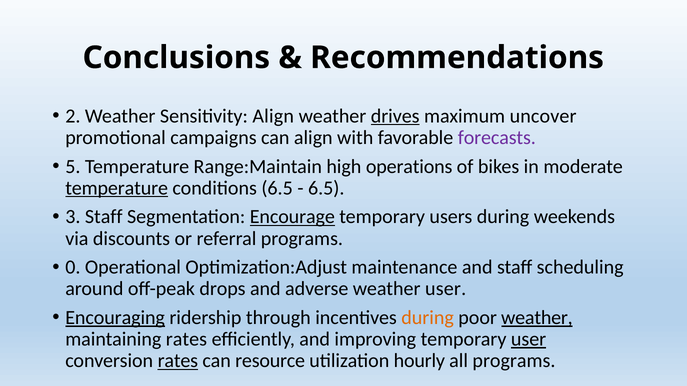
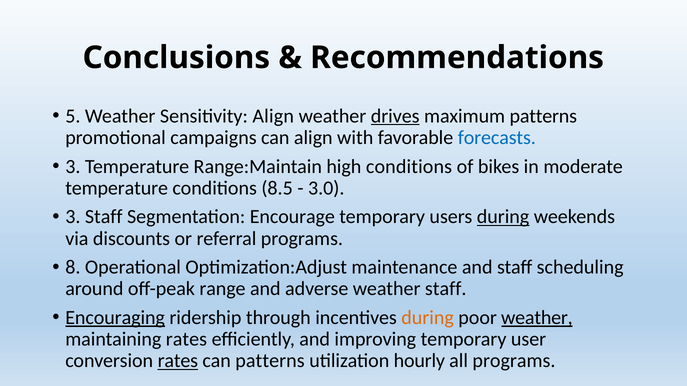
2: 2 -> 5
maximum uncover: uncover -> patterns
forecasts colour: purple -> blue
5 at (73, 167): 5 -> 3
high operations: operations -> conditions
temperature at (117, 188) underline: present -> none
conditions 6.5: 6.5 -> 8.5
6.5 at (326, 188): 6.5 -> 3.0
Encourage underline: present -> none
during at (503, 217) underline: none -> present
0: 0 -> 8
drops: drops -> range
weather user: user -> staff
user at (529, 340) underline: present -> none
can resource: resource -> patterns
